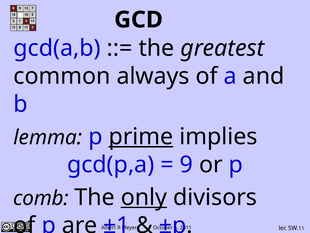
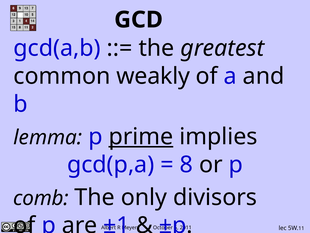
always: always -> weakly
9: 9 -> 8
only underline: present -> none
